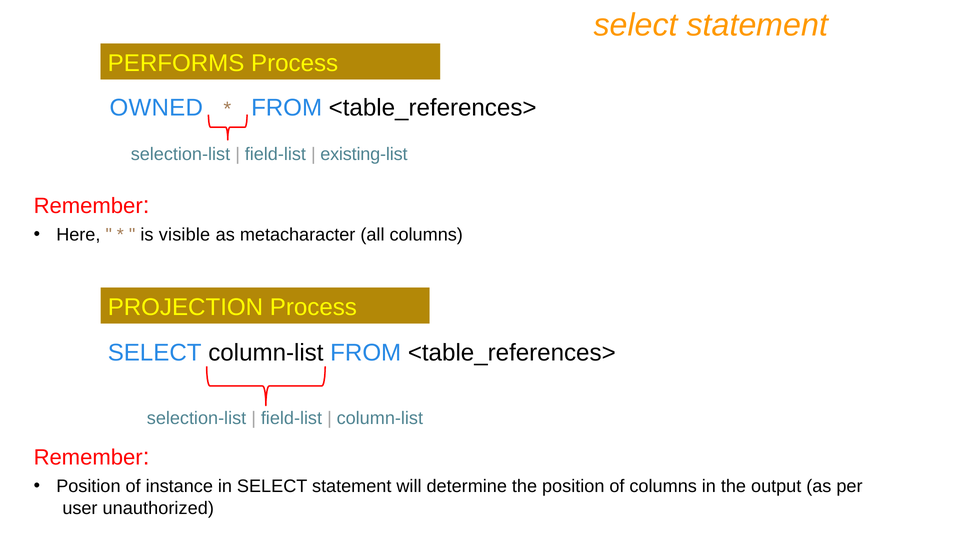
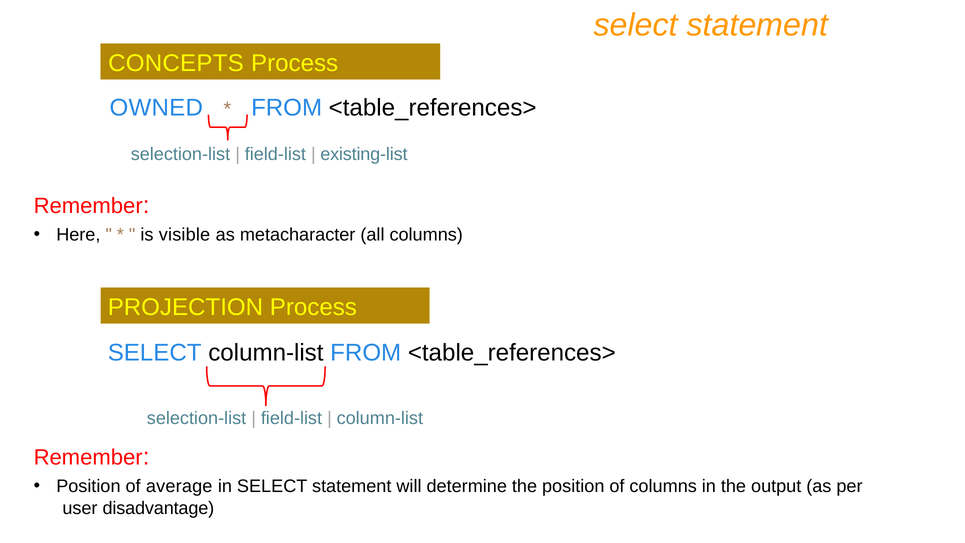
PERFORMS: PERFORMS -> CONCEPTS
instance: instance -> average
unauthorized: unauthorized -> disadvantage
